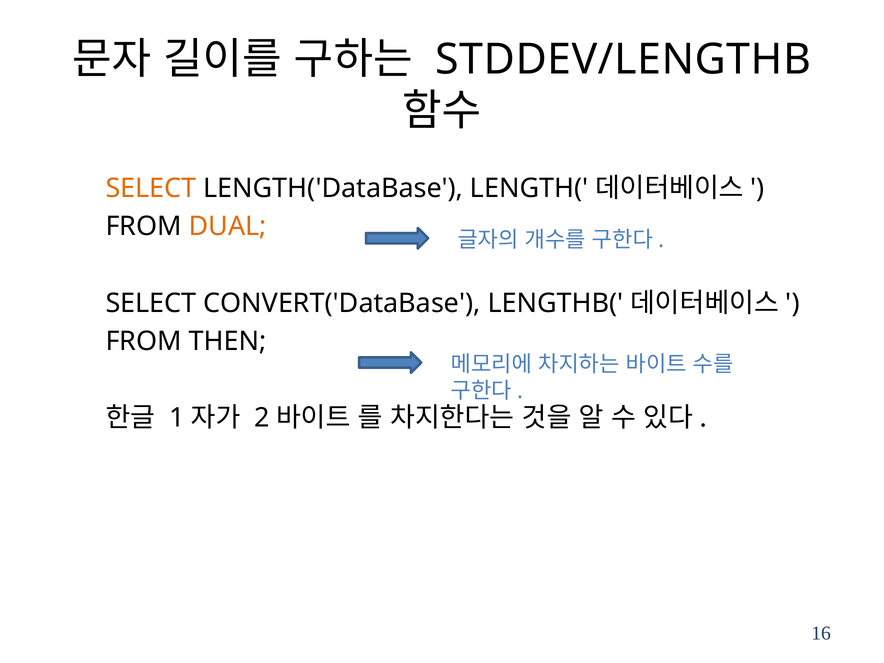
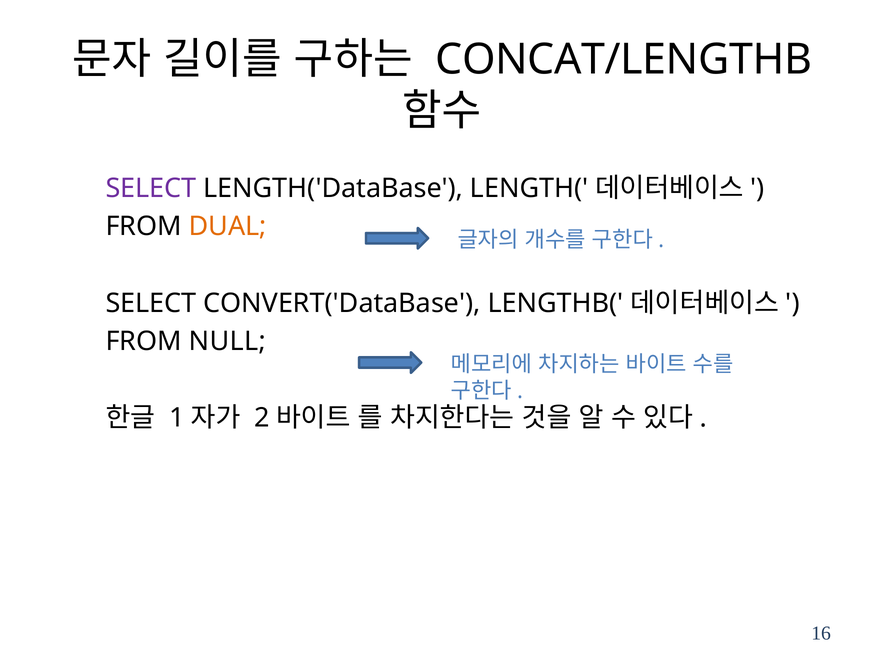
STDDEV/LENGTHB: STDDEV/LENGTHB -> CONCAT/LENGTHB
SELECT at (151, 188) colour: orange -> purple
THEN: THEN -> NULL
